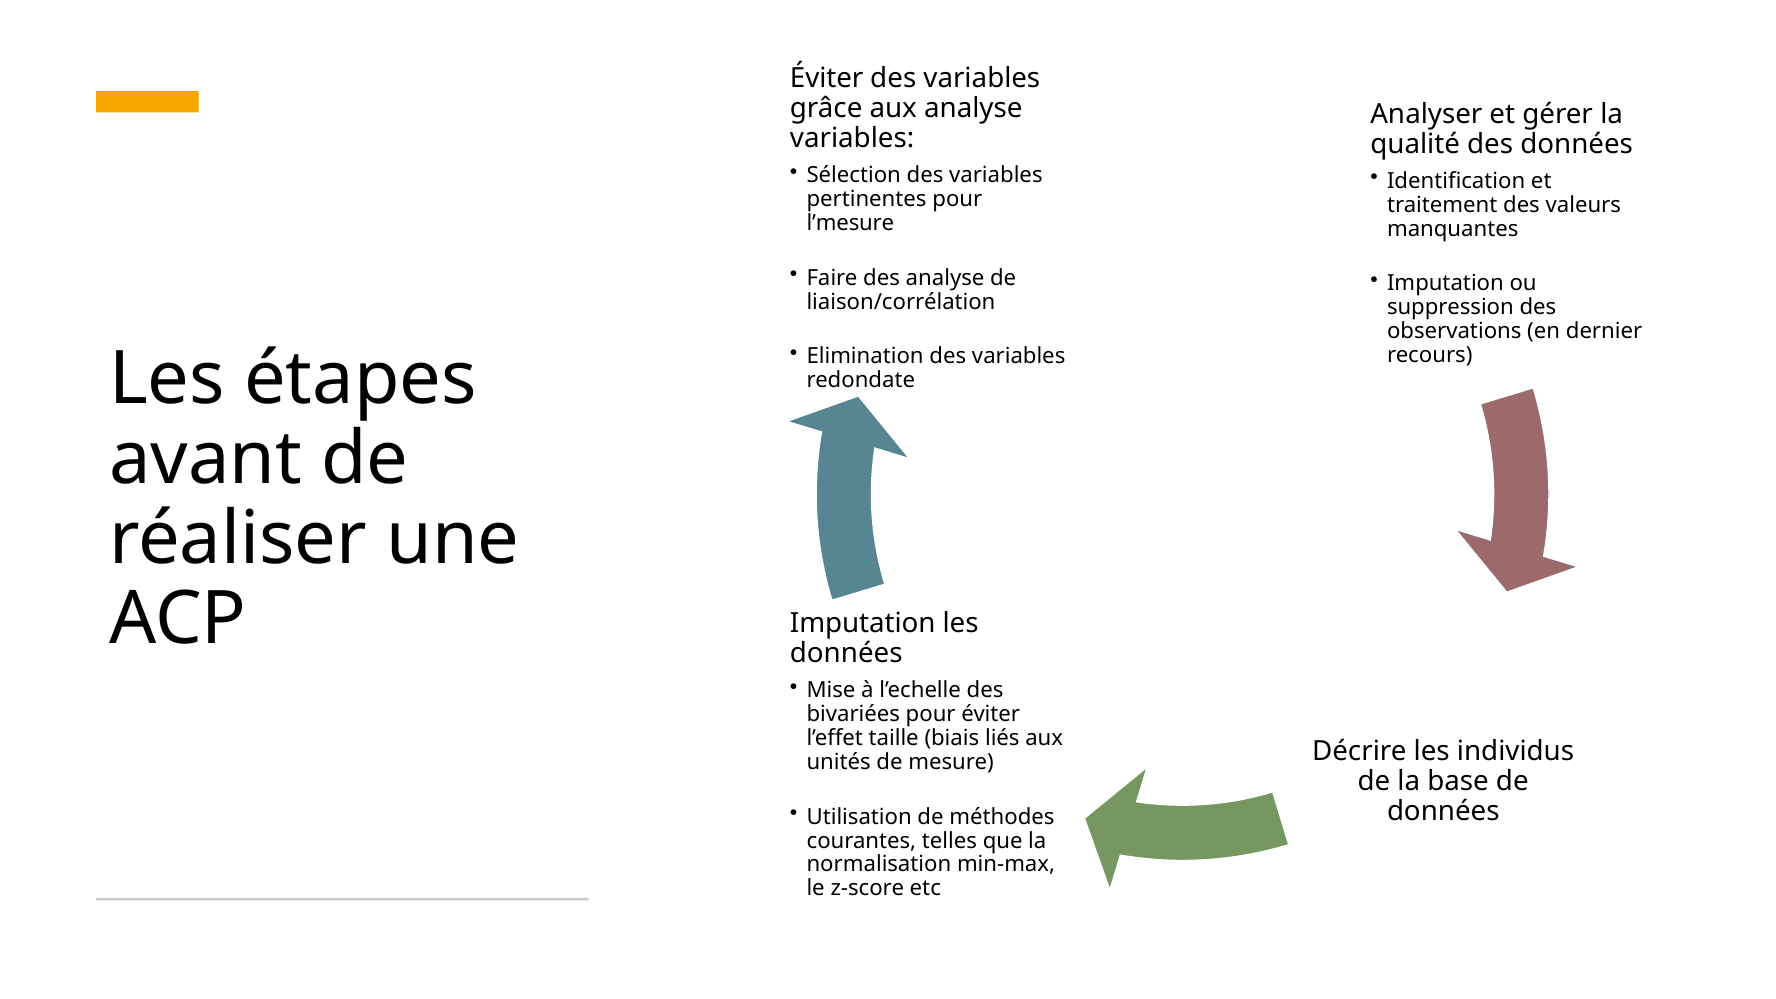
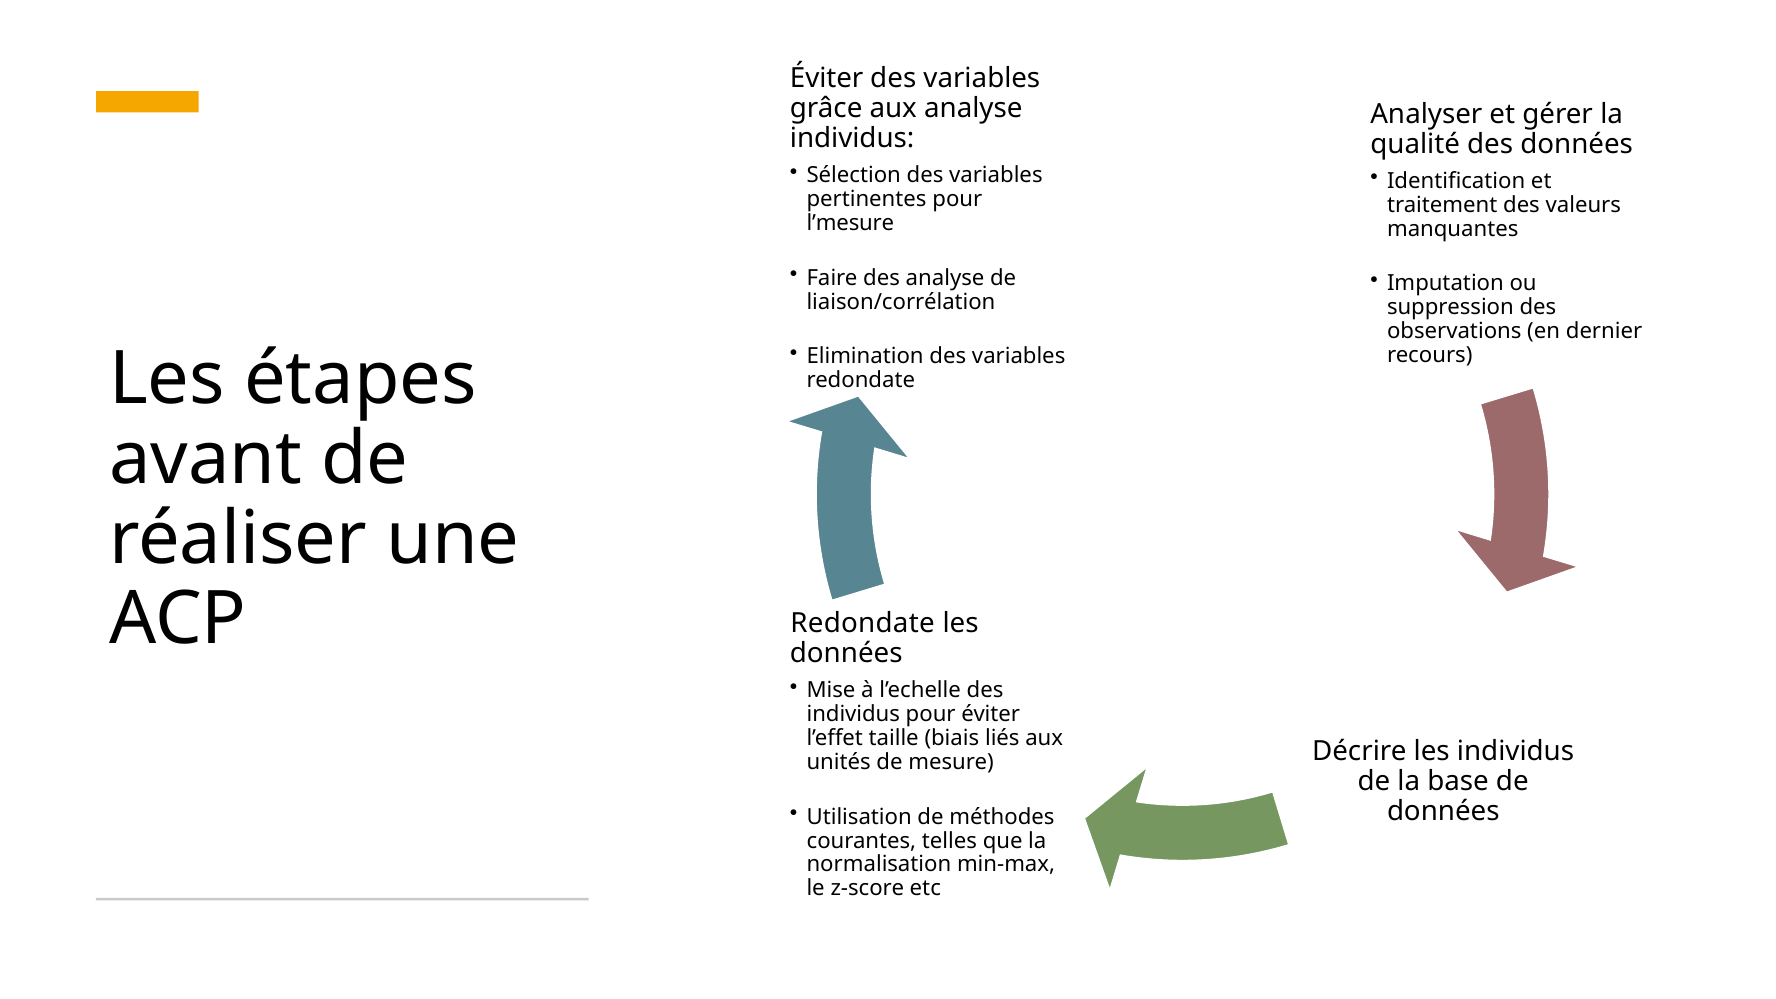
variables at (852, 138): variables -> individus
Imputation at (863, 623): Imputation -> Redondate
bivariées at (853, 714): bivariées -> individus
